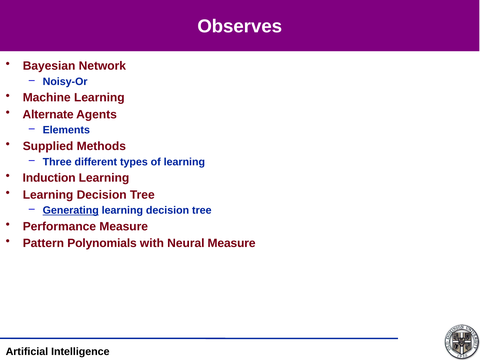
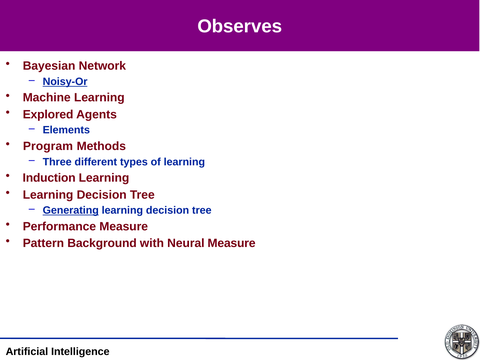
Noisy-Or underline: none -> present
Alternate: Alternate -> Explored
Supplied: Supplied -> Program
Polynomials: Polynomials -> Background
